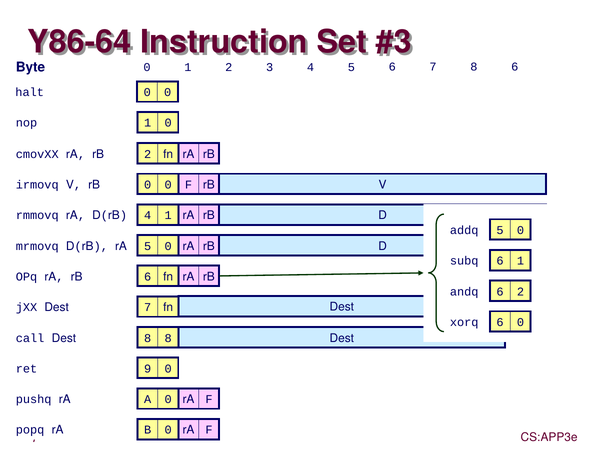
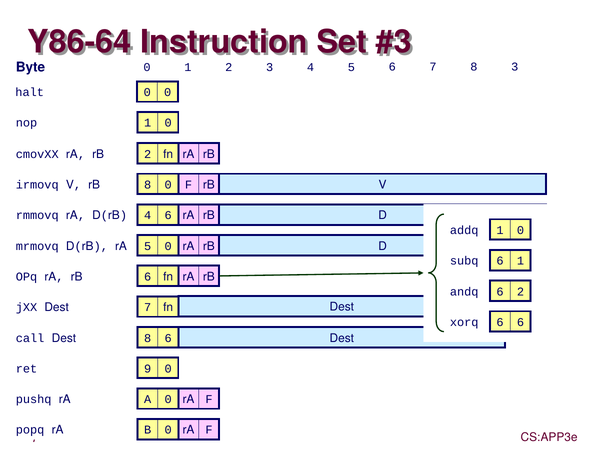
8 6: 6 -> 3
rB 0: 0 -> 8
4 1: 1 -> 6
addq 5: 5 -> 1
6 0: 0 -> 6
8 8: 8 -> 6
